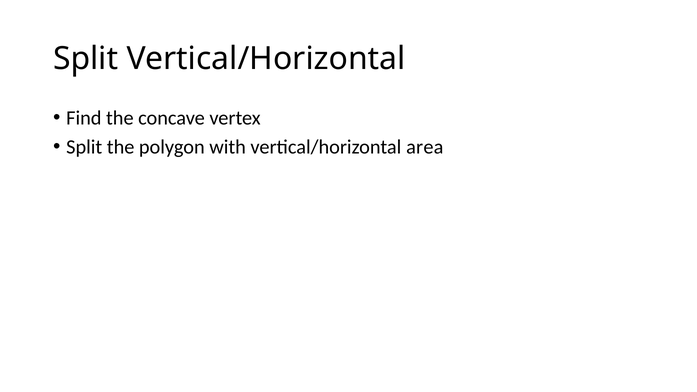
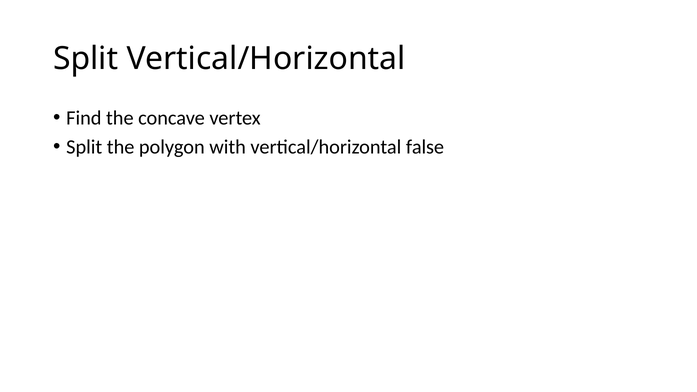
area: area -> false
